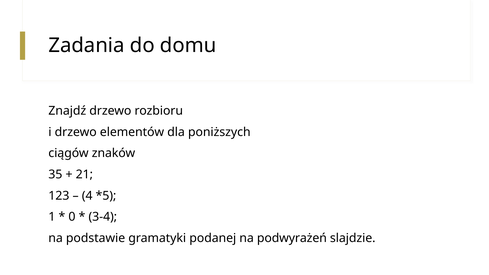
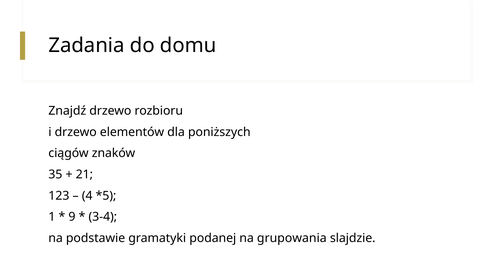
0: 0 -> 9
podwyrażeń: podwyrażeń -> grupowania
